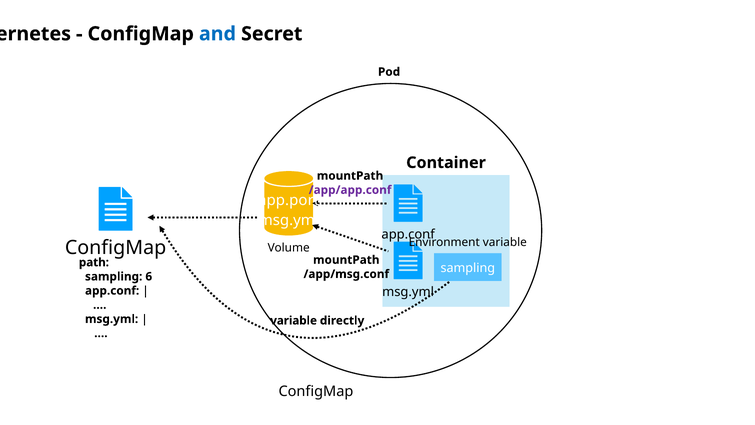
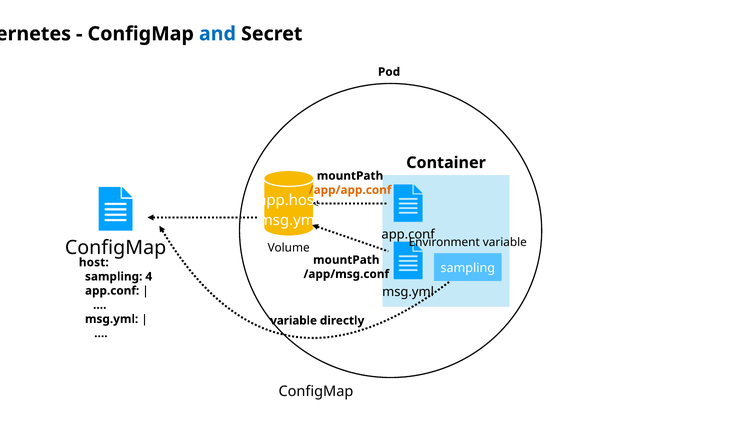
/app/app.conf colour: purple -> orange
app.port: app.port -> app.host
path: path -> host
6: 6 -> 4
